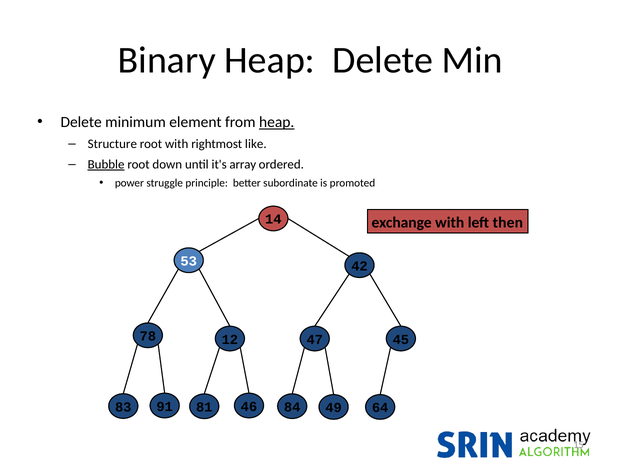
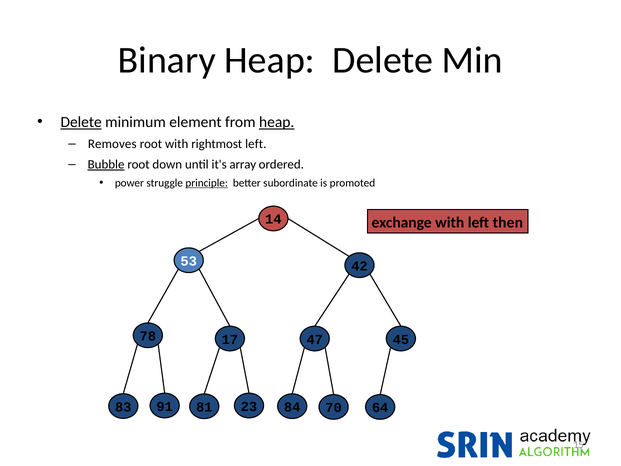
Delete at (81, 122) underline: none -> present
Structure: Structure -> Removes
rightmost like: like -> left
principle underline: none -> present
12: 12 -> 17
49: 49 -> 70
46: 46 -> 23
